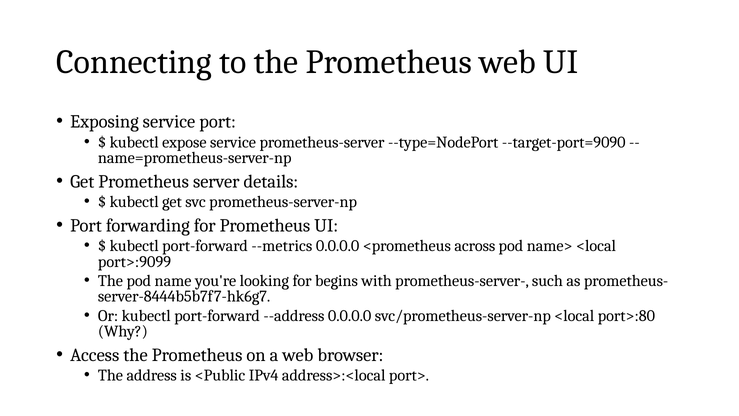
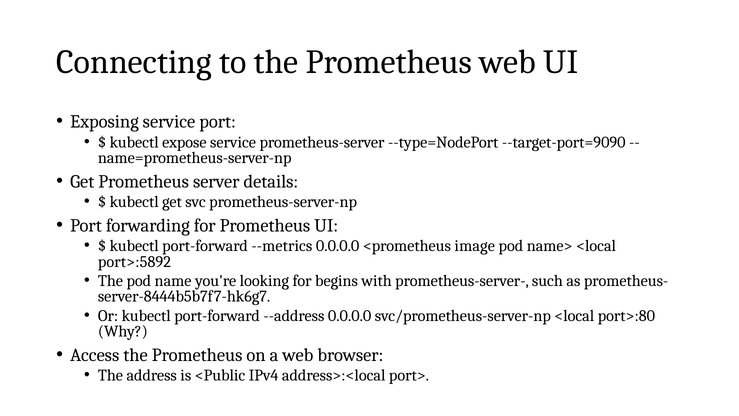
across: across -> image
port>:9099: port>:9099 -> port>:5892
